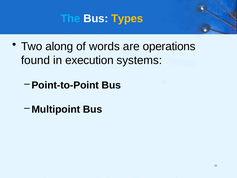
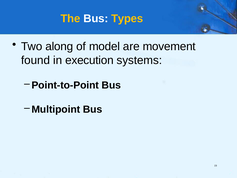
The colour: light blue -> yellow
words: words -> model
operations: operations -> movement
